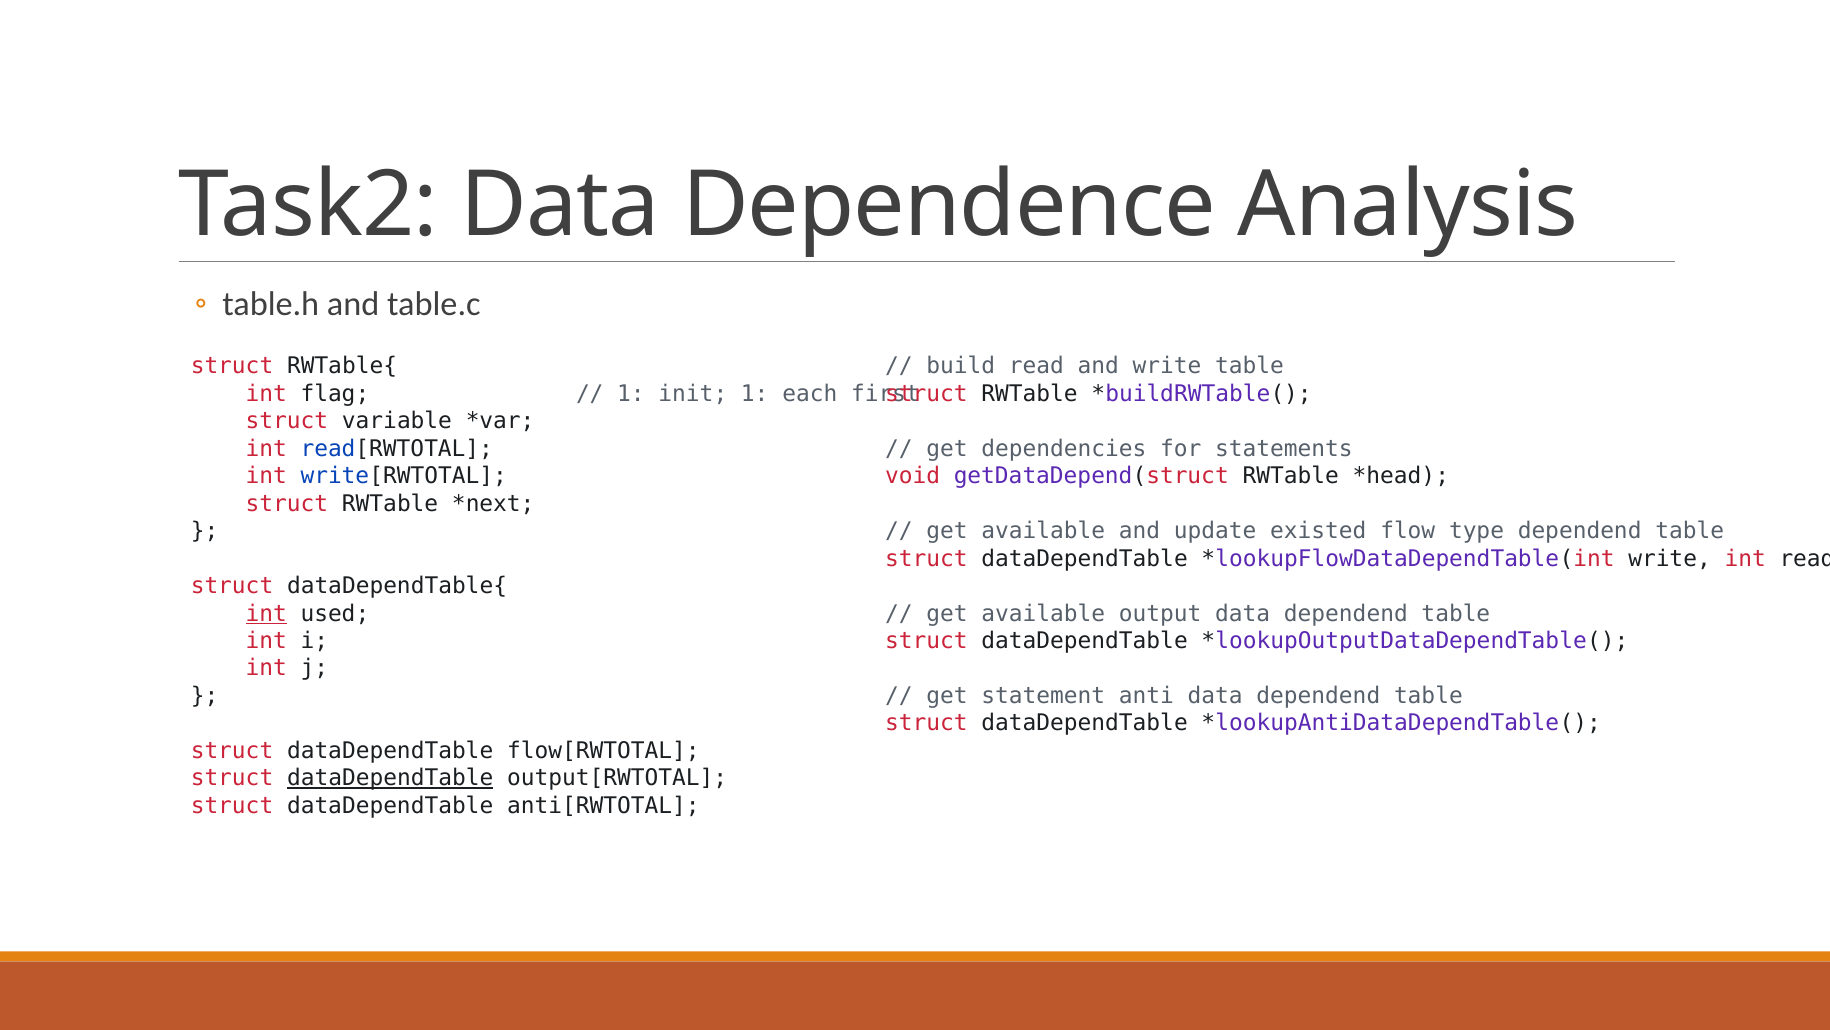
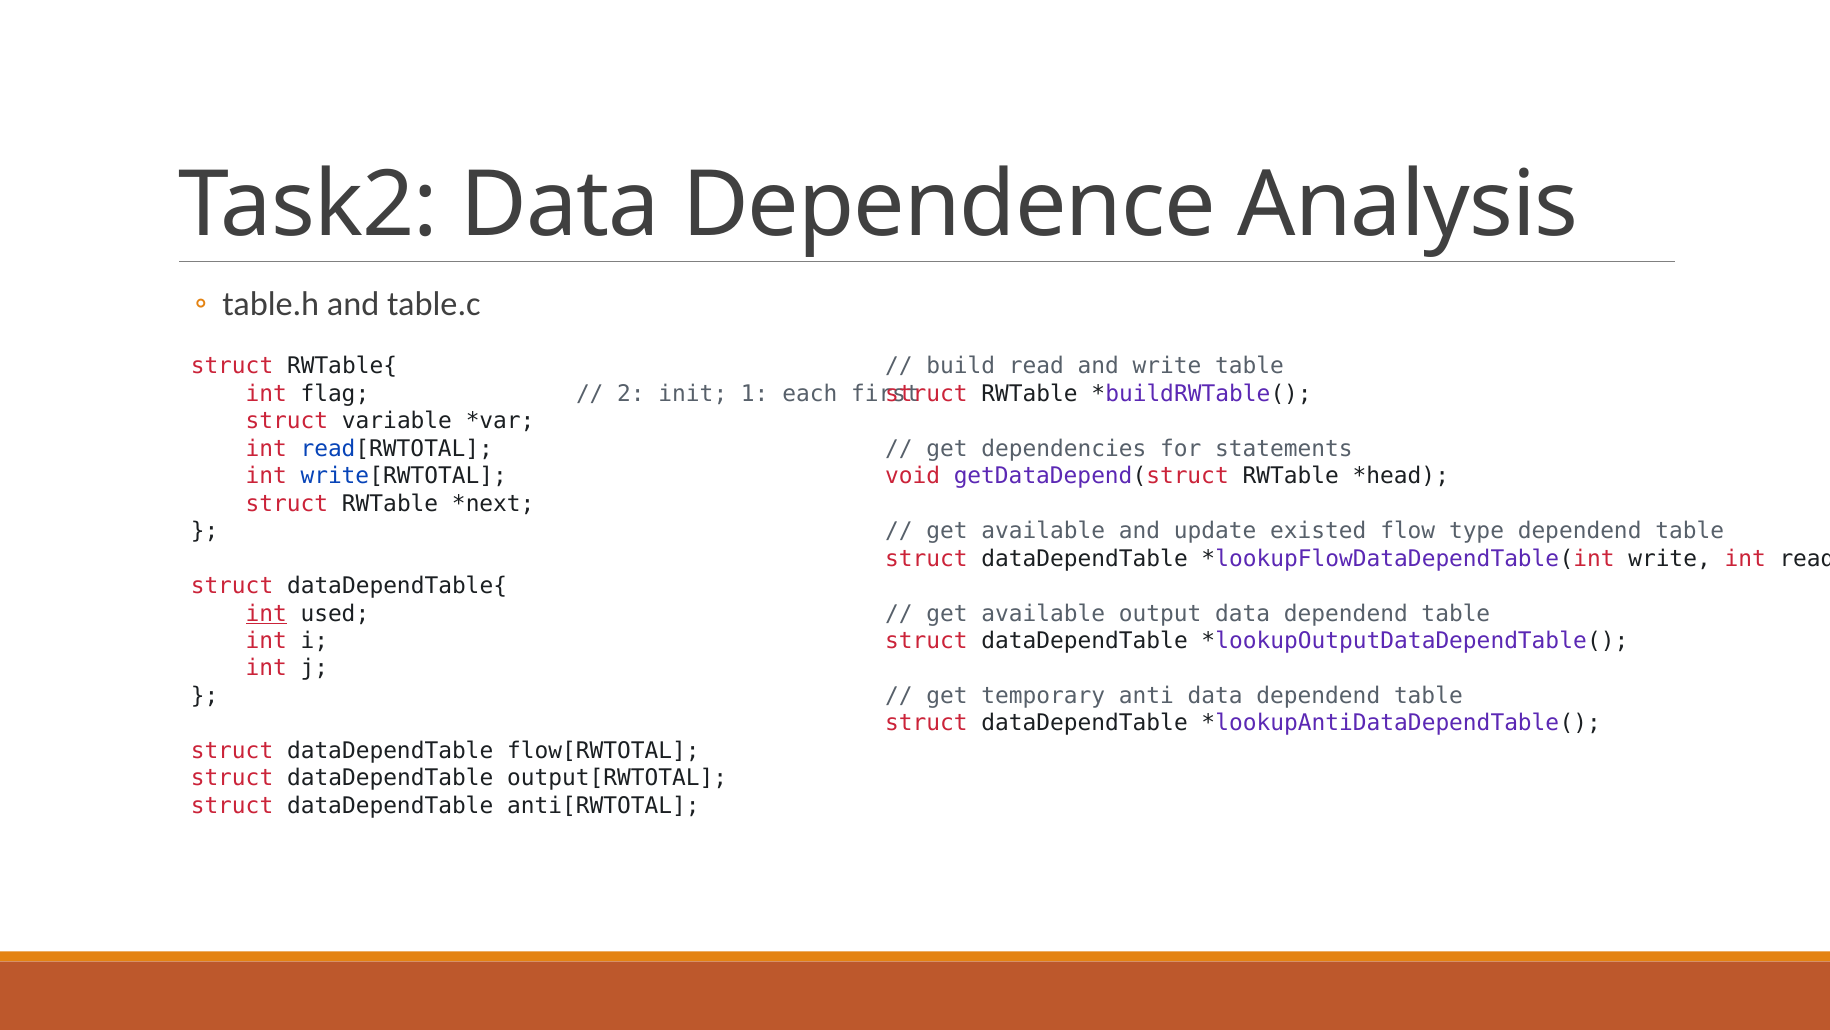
1 at (631, 394): 1 -> 2
statement: statement -> temporary
dataDependTable at (390, 778) underline: present -> none
